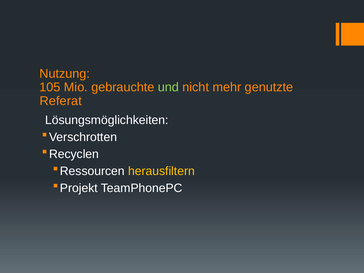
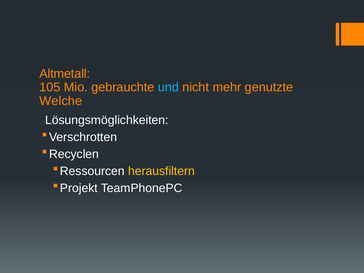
Nutzung: Nutzung -> Altmetall
und colour: light green -> light blue
Referat: Referat -> Welche
